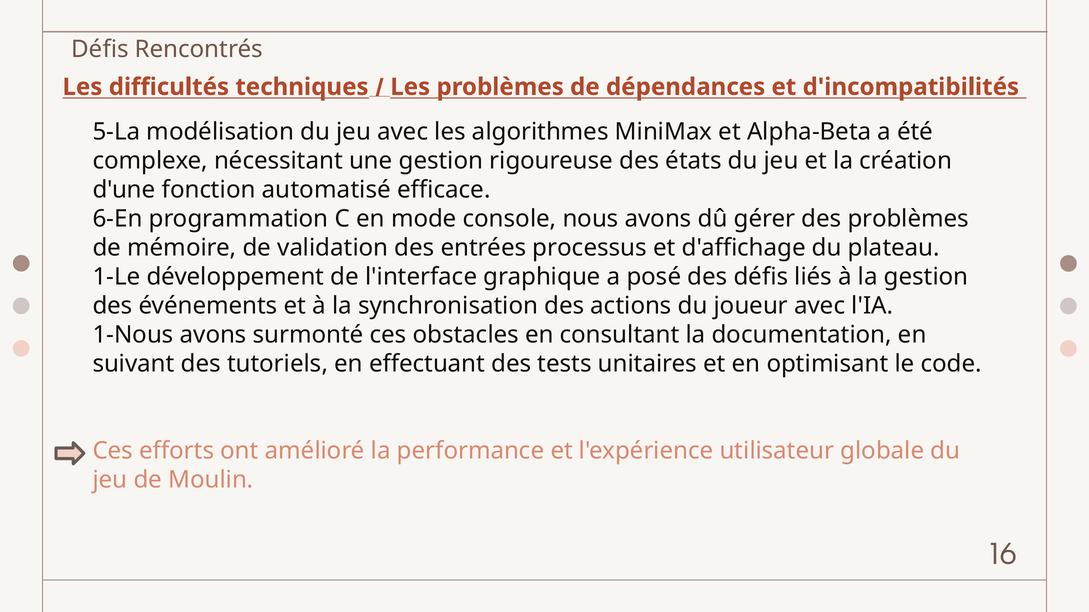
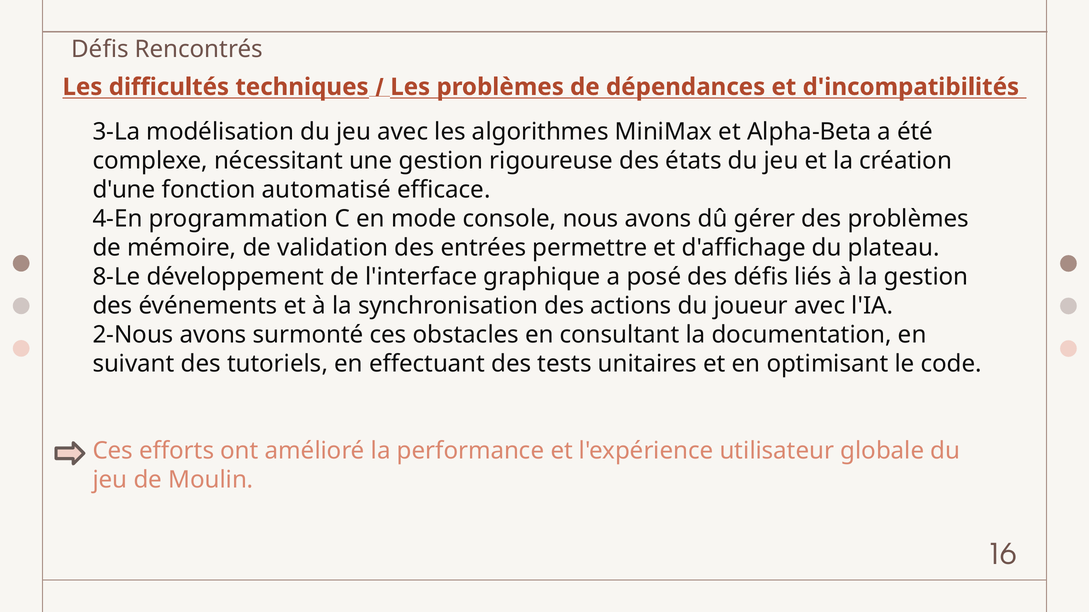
5-La: 5-La -> 3-La
6-En: 6-En -> 4-En
processus: processus -> permettre
1-Le: 1-Le -> 8-Le
1-Nous: 1-Nous -> 2-Nous
